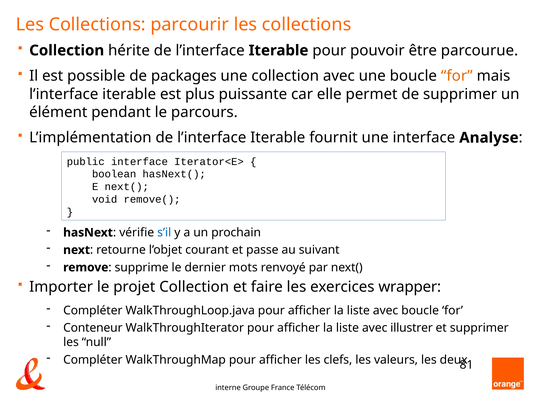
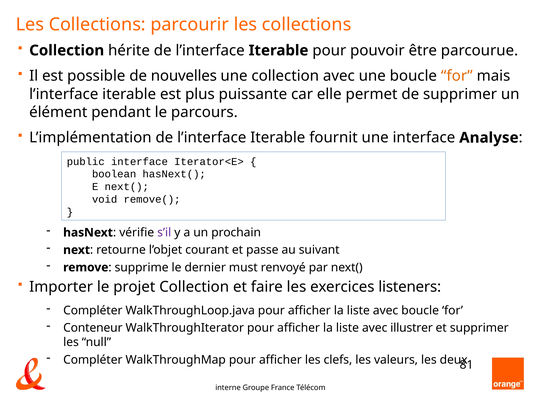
packages: packages -> nouvelles
s’il colour: blue -> purple
mots: mots -> must
wrapper: wrapper -> listeners
